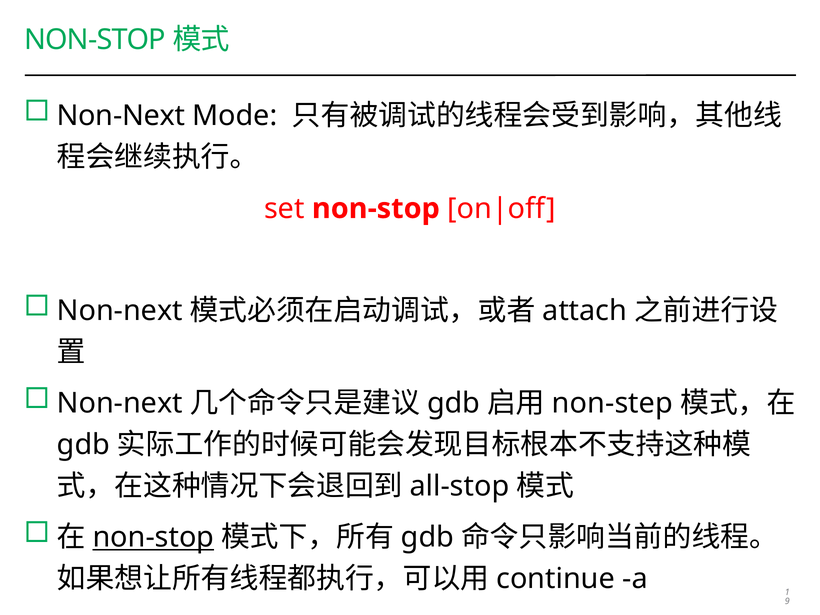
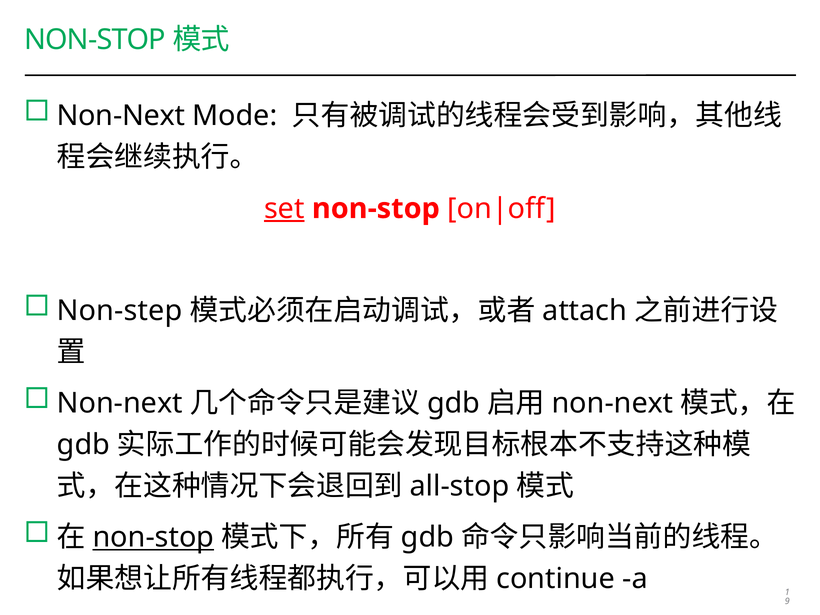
set underline: none -> present
Non-next at (120, 311): Non-next -> Non-step
non-step at (612, 403): non-step -> non-next
